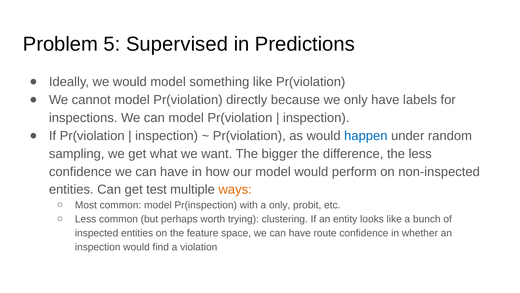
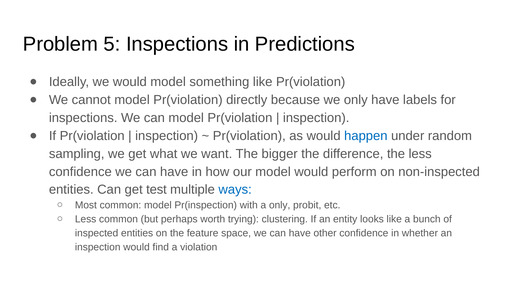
5 Supervised: Supervised -> Inspections
ways colour: orange -> blue
route: route -> other
